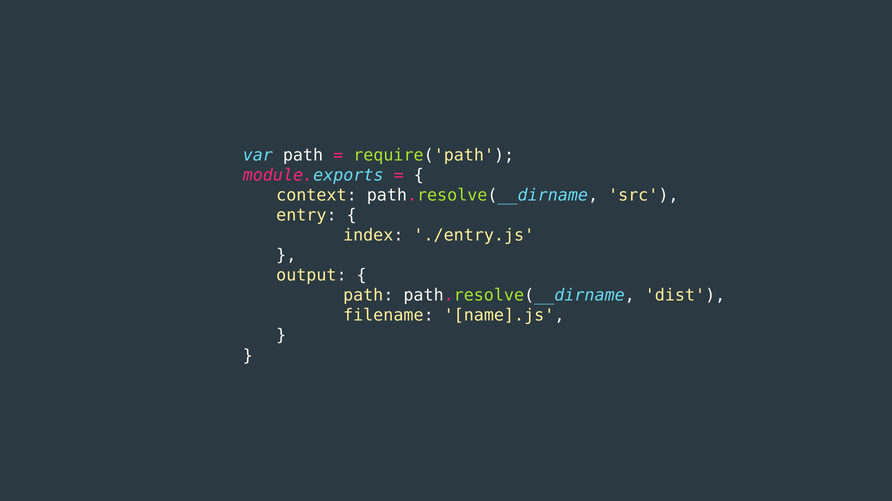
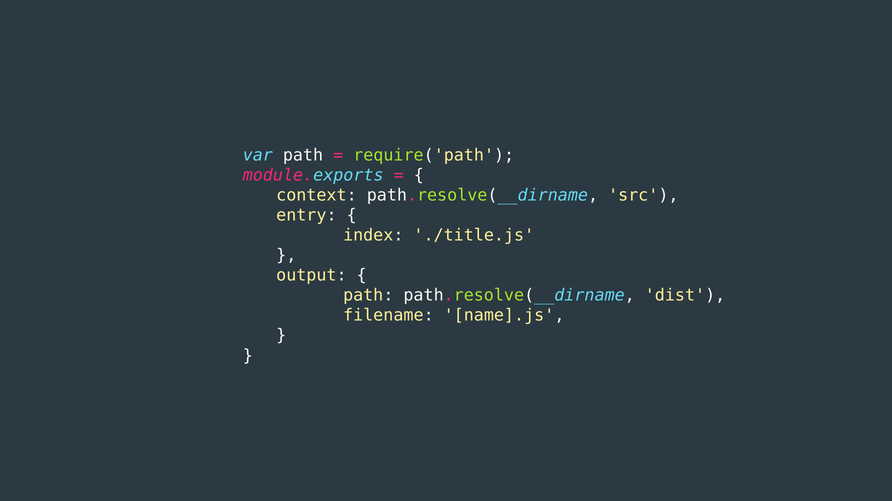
./entry.js: ./entry.js -> ./title.js
